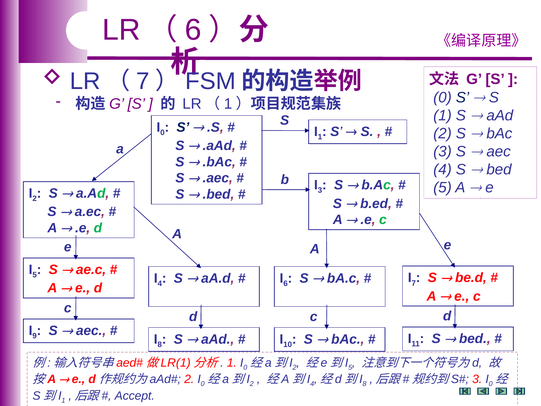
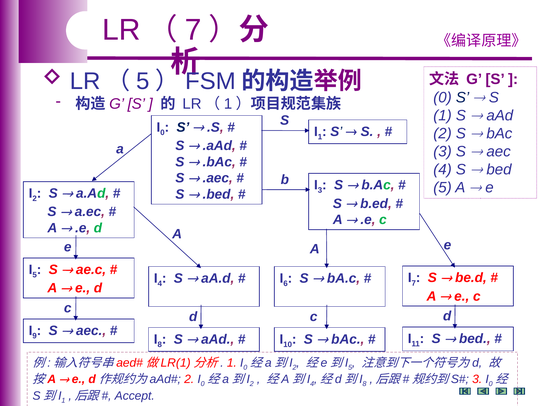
6 at (193, 30): 6 -> 7
7 at (143, 81): 7 -> 5
